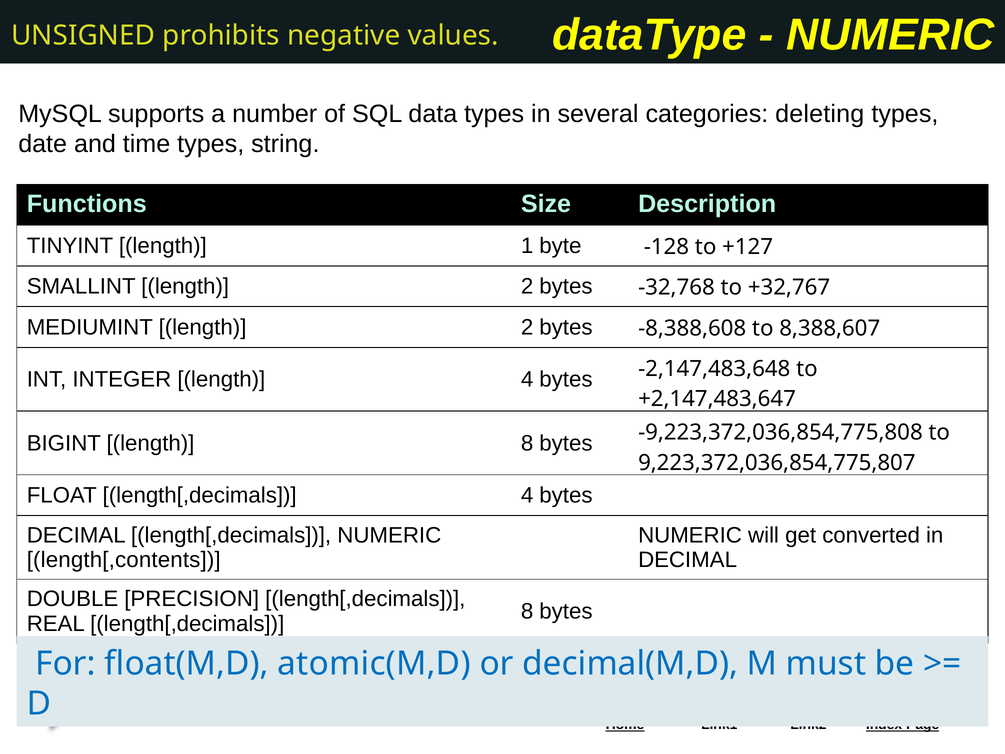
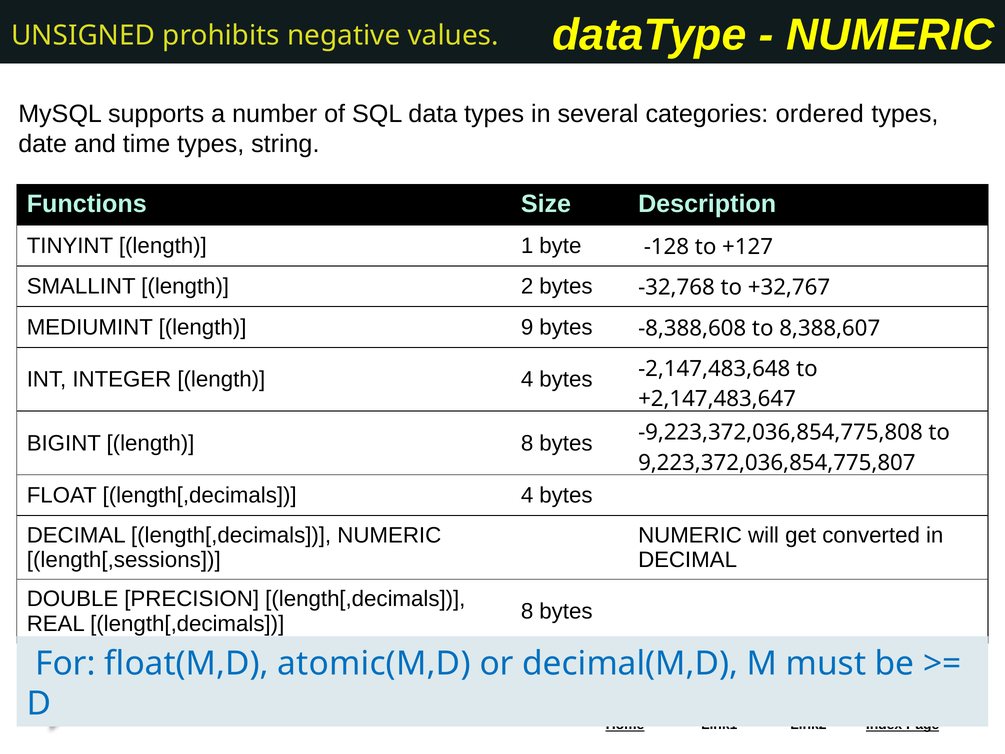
deleting: deleting -> ordered
MEDIUMINT length 2: 2 -> 9
length[,contents: length[,contents -> length[,sessions
